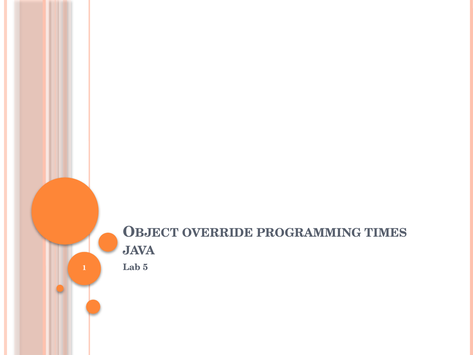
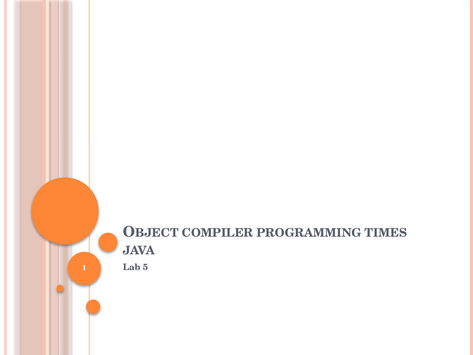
OVERRIDE: OVERRIDE -> COMPILER
